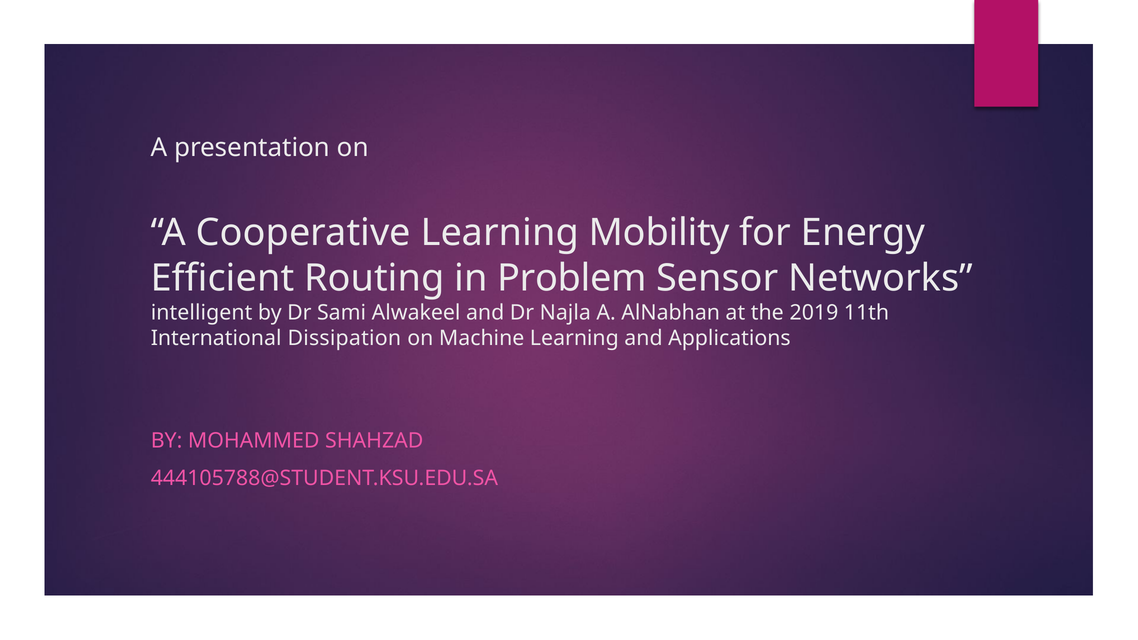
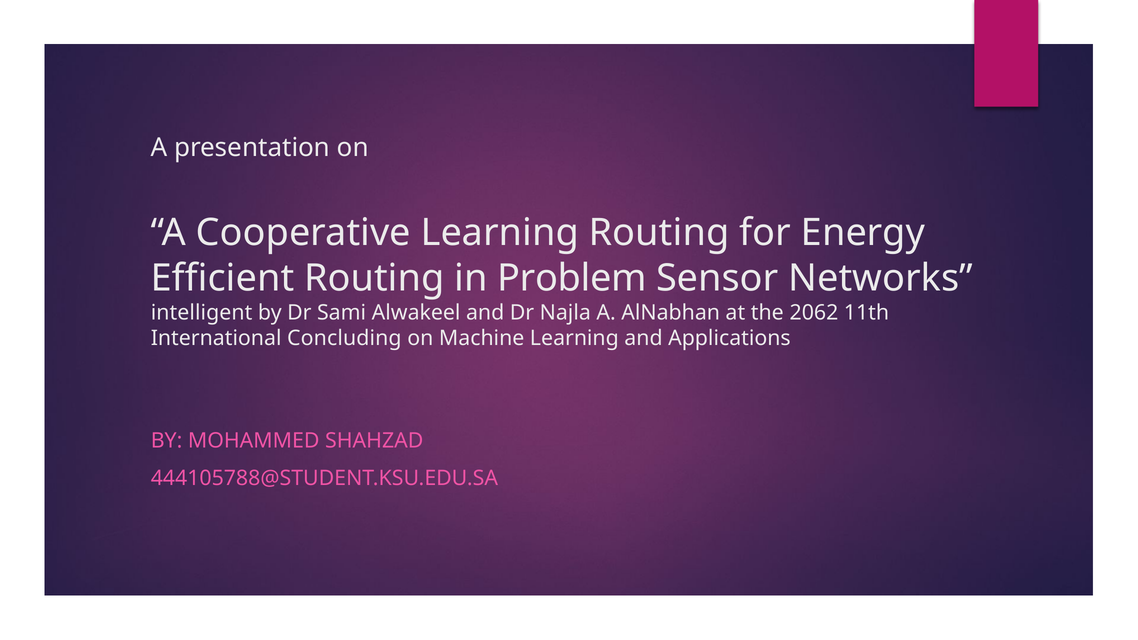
Learning Mobility: Mobility -> Routing
2019: 2019 -> 2062
Dissipation: Dissipation -> Concluding
